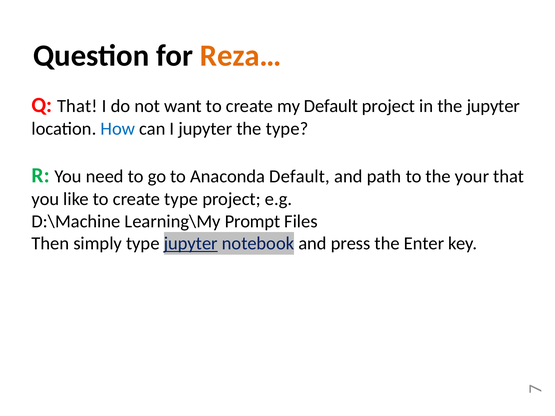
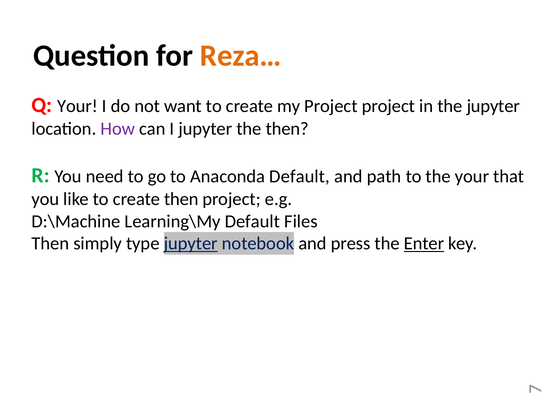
Q That: That -> Your
my Default: Default -> Project
How colour: blue -> purple
the type: type -> then
create type: type -> then
Learning\My Prompt: Prompt -> Default
Enter underline: none -> present
